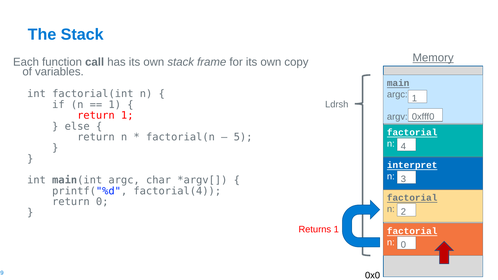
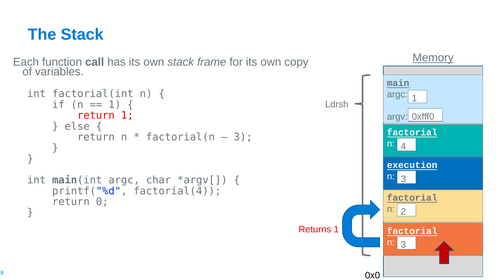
5 at (243, 137): 5 -> 3
interpret: interpret -> execution
0 at (403, 245): 0 -> 3
